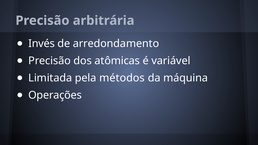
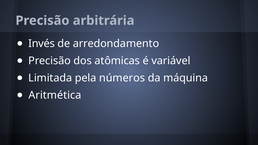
métodos: métodos -> números
Operações: Operações -> Aritmética
